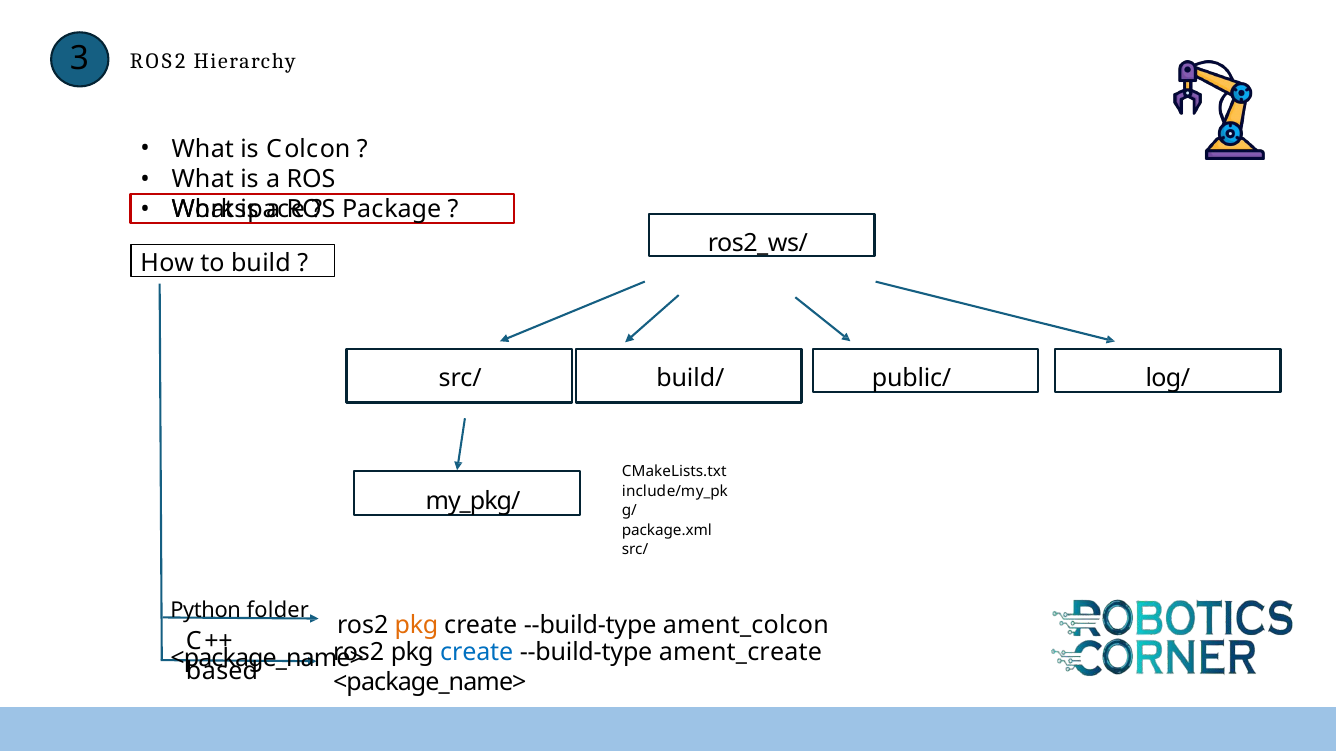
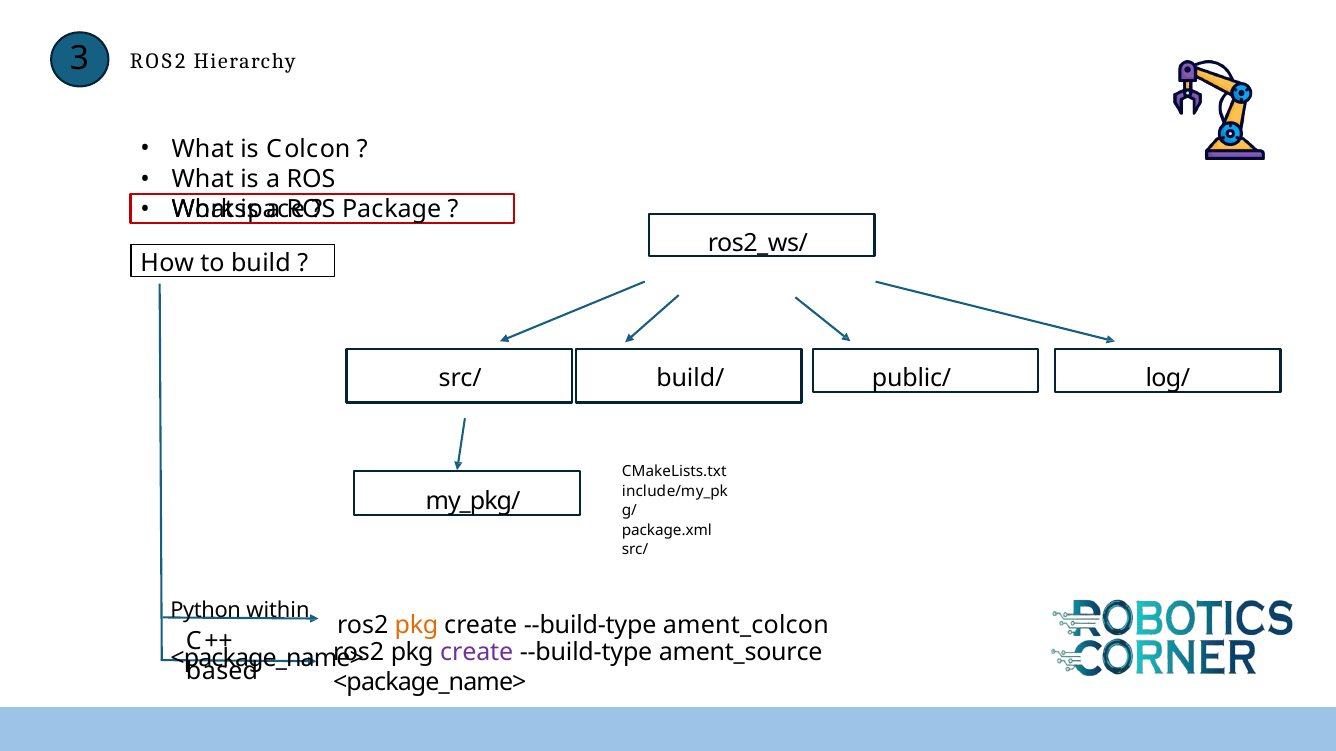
folder: folder -> within
create at (477, 653) colour: blue -> purple
ament_create: ament_create -> ament_source
